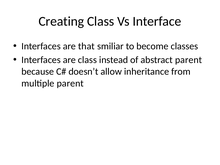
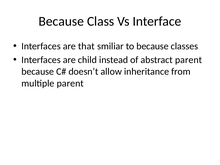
Creating at (61, 21): Creating -> Because
to become: become -> because
are class: class -> child
